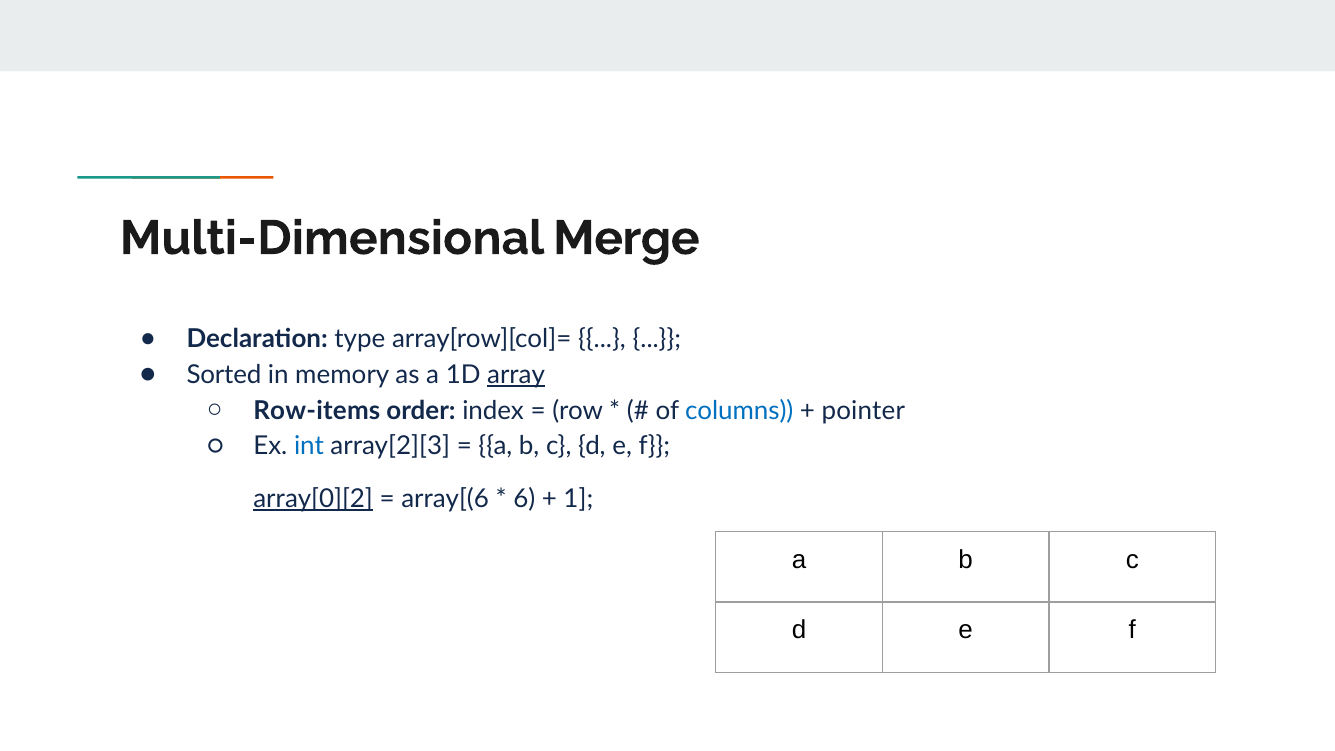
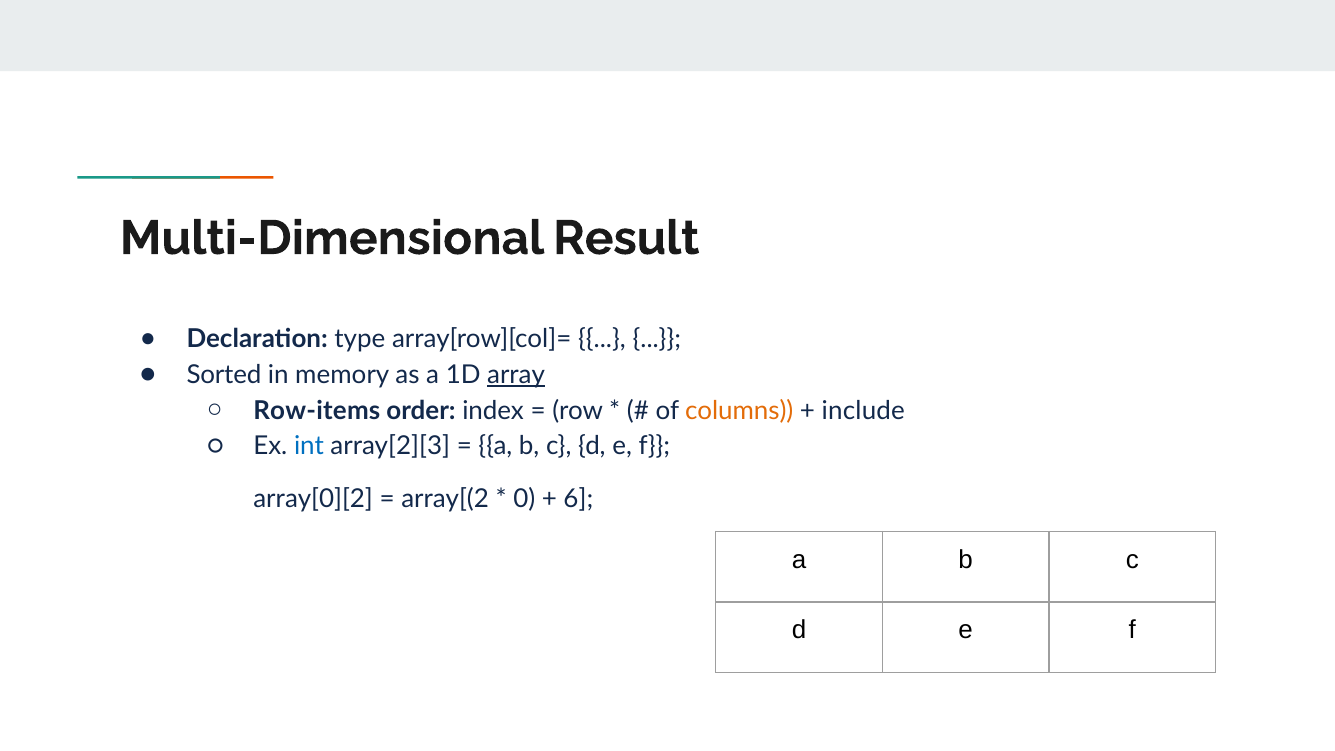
Merge: Merge -> Result
columns colour: blue -> orange
pointer: pointer -> include
array[0][2 underline: present -> none
array[(6: array[(6 -> array[(2
6: 6 -> 0
1: 1 -> 6
